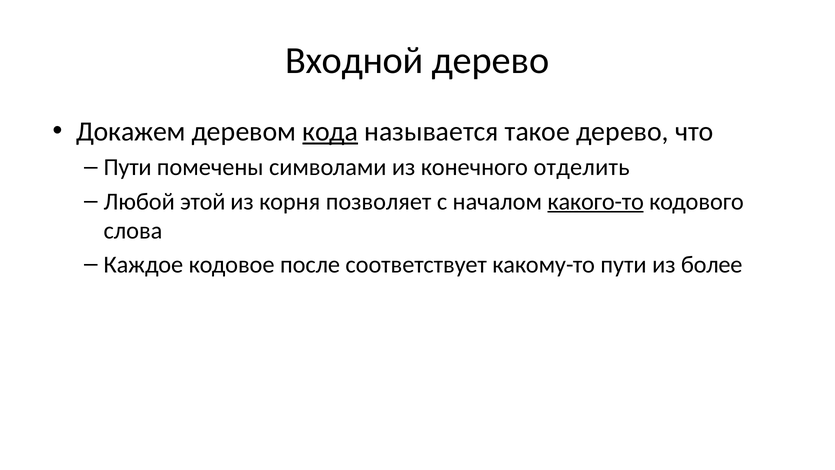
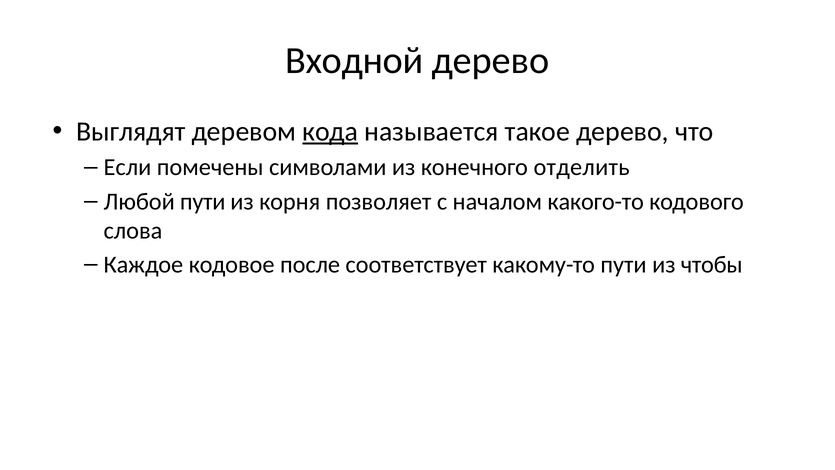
Докажем: Докажем -> Выглядят
Пути at (128, 167): Пути -> Если
Любой этой: этой -> пути
какого-то underline: present -> none
более: более -> чтобы
